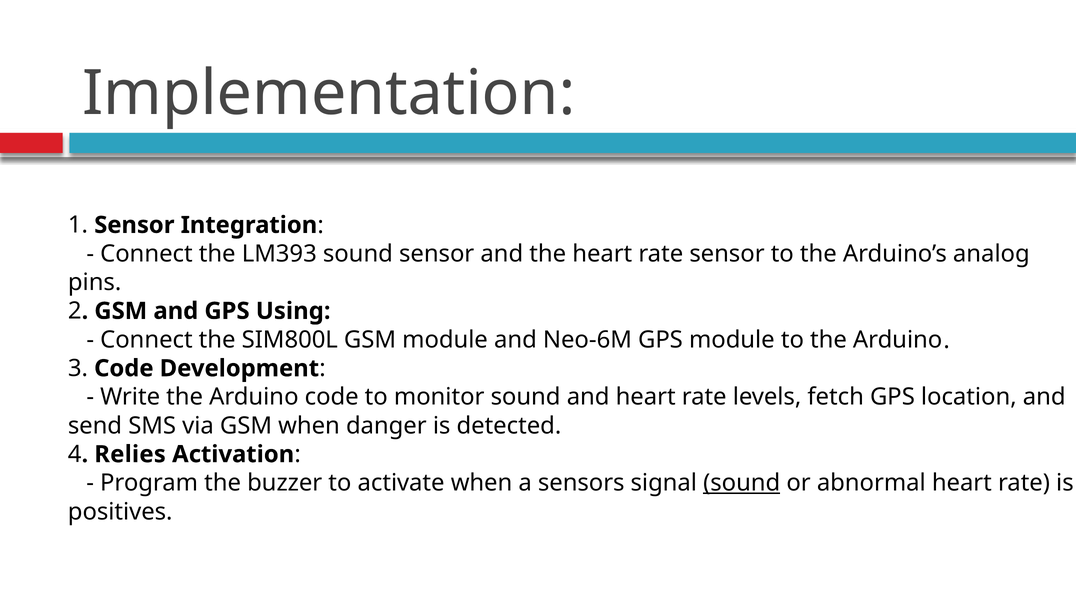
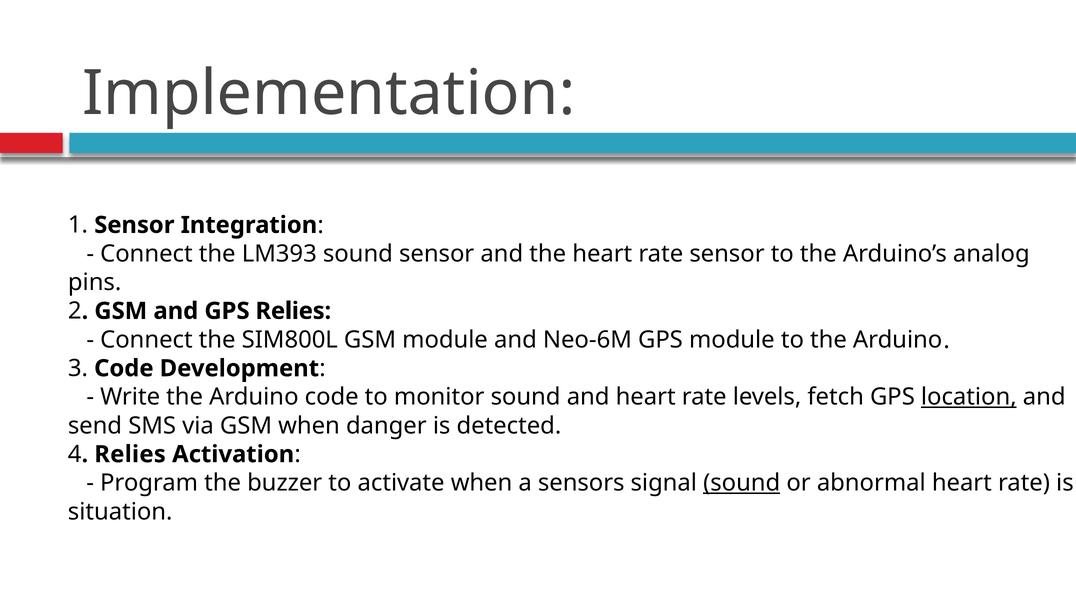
GPS Using: Using -> Relies
location underline: none -> present
positives: positives -> situation
